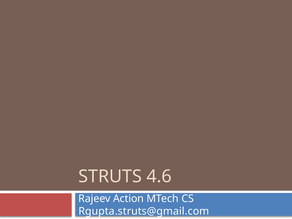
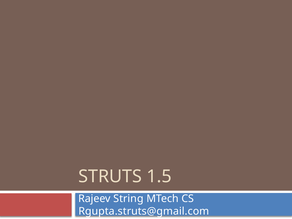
4.6: 4.6 -> 1.5
Action: Action -> String
